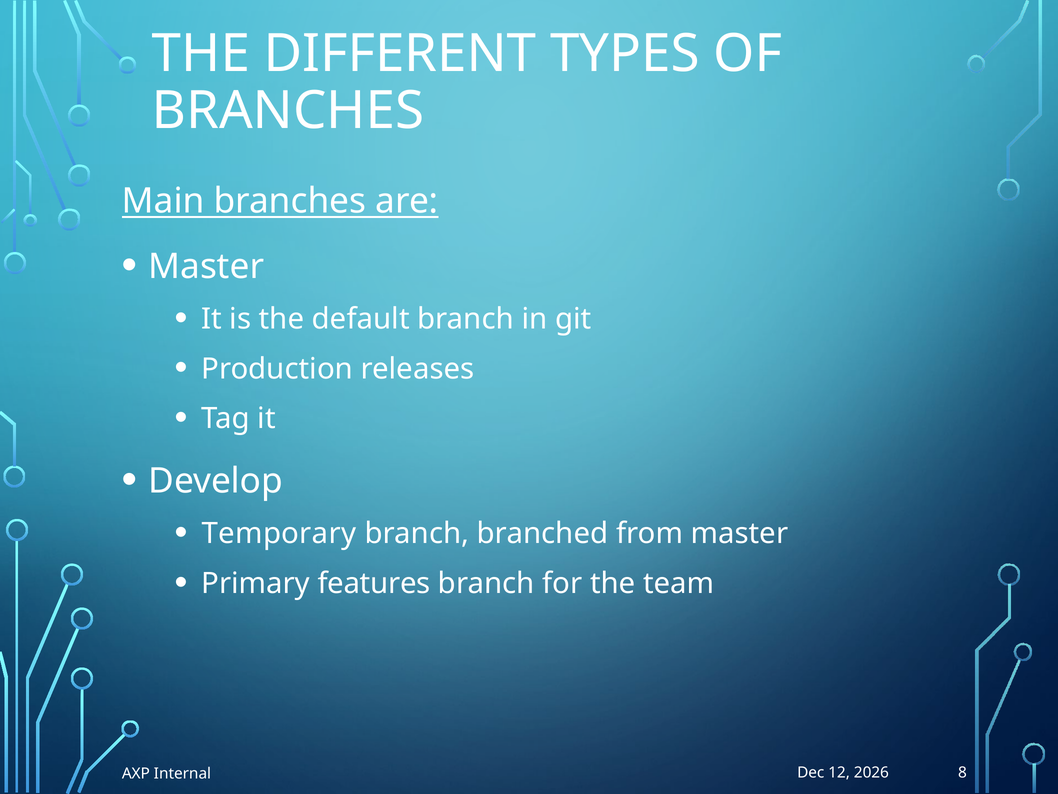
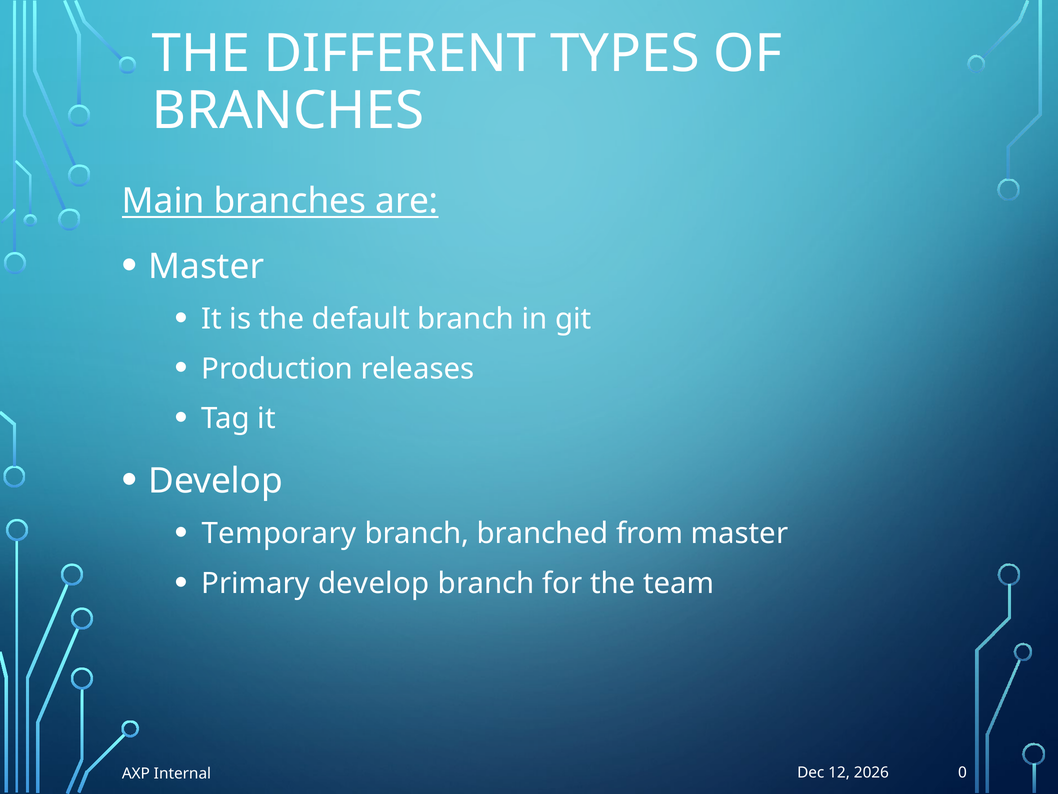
Primary features: features -> develop
8: 8 -> 0
